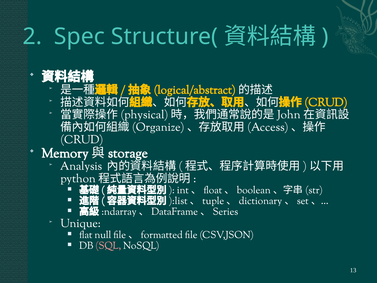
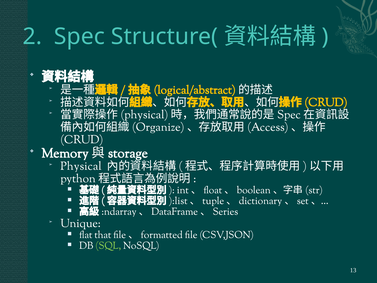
John at (289, 115): John -> Spec
Analysis at (81, 166): Analysis -> Physical
null: null -> that
SQL colour: pink -> light green
